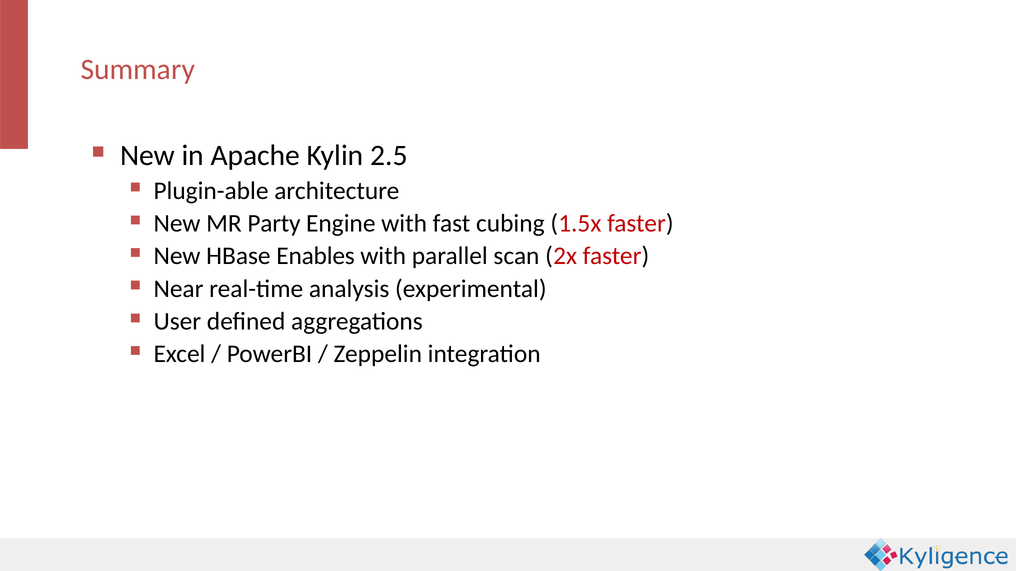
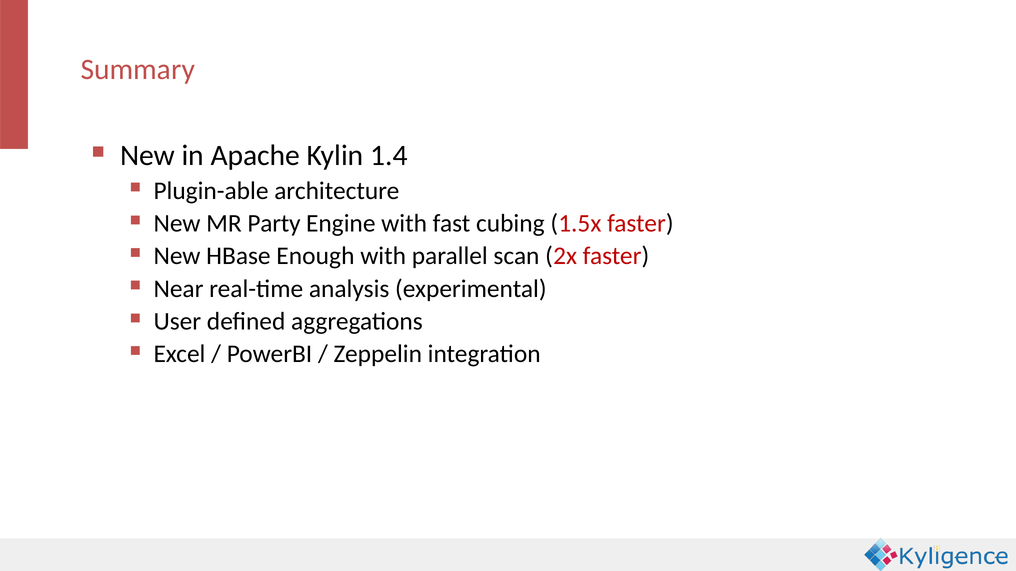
2.5: 2.5 -> 1.4
Enables: Enables -> Enough
